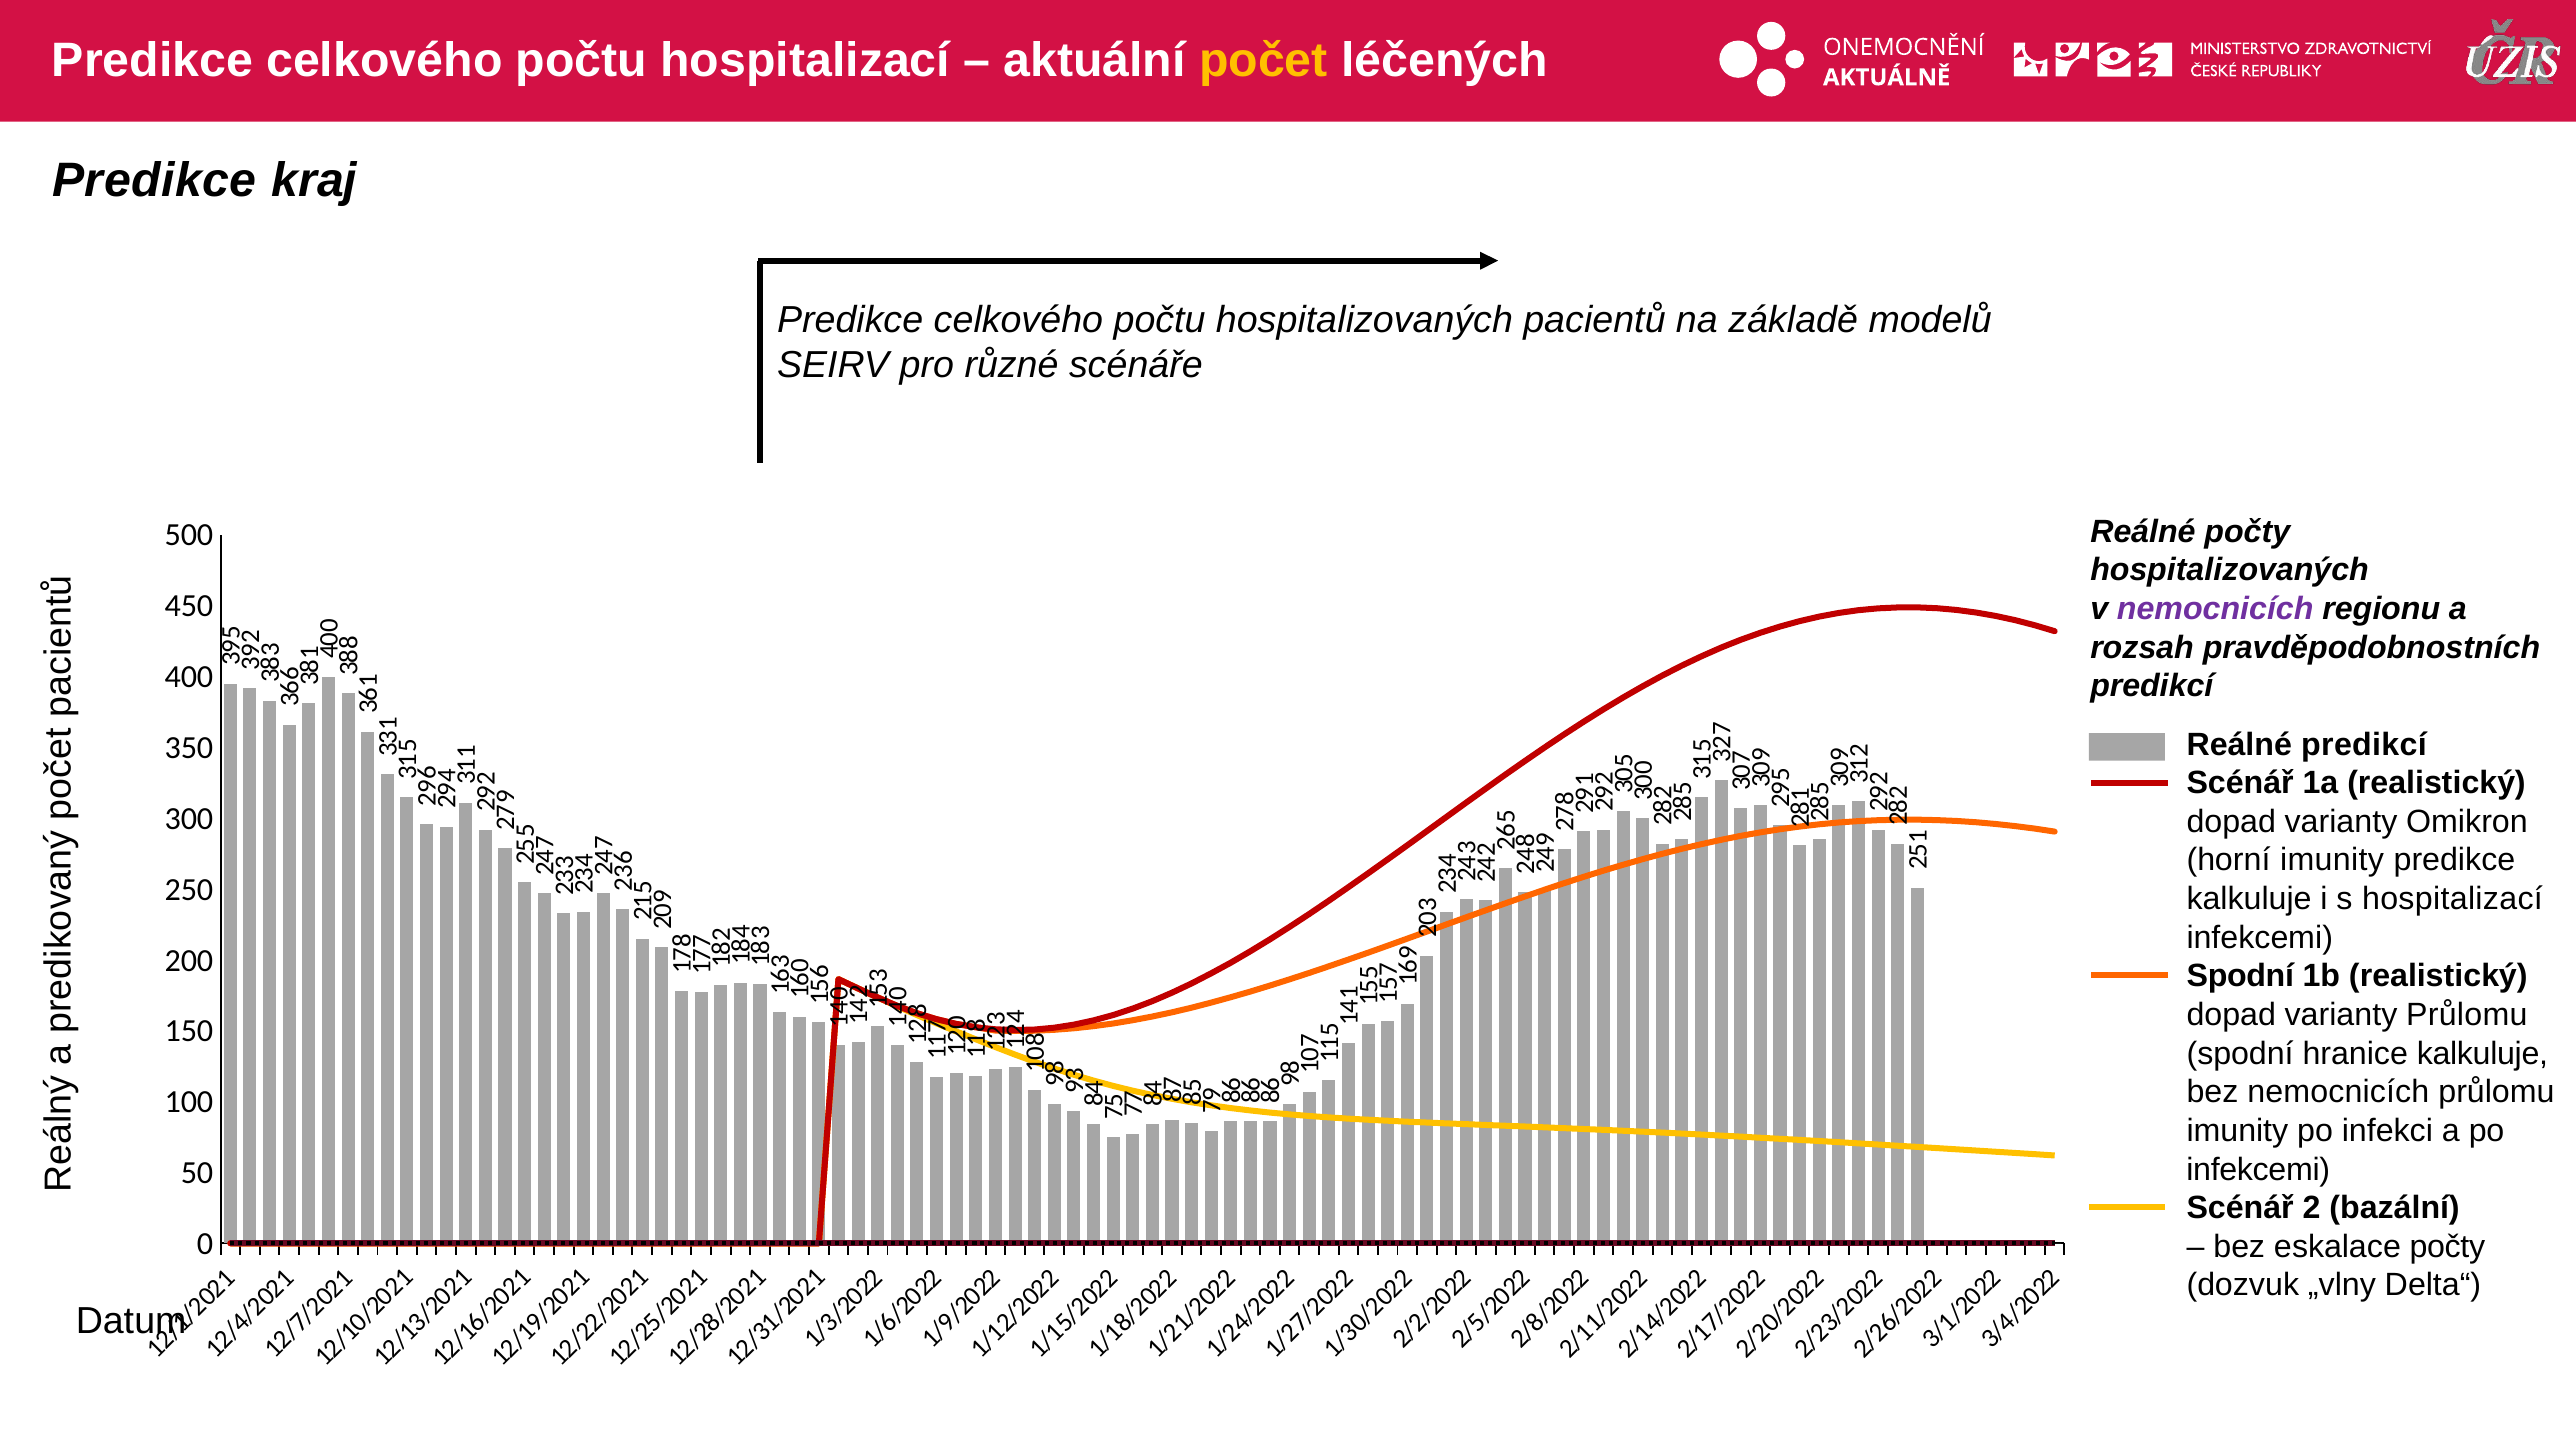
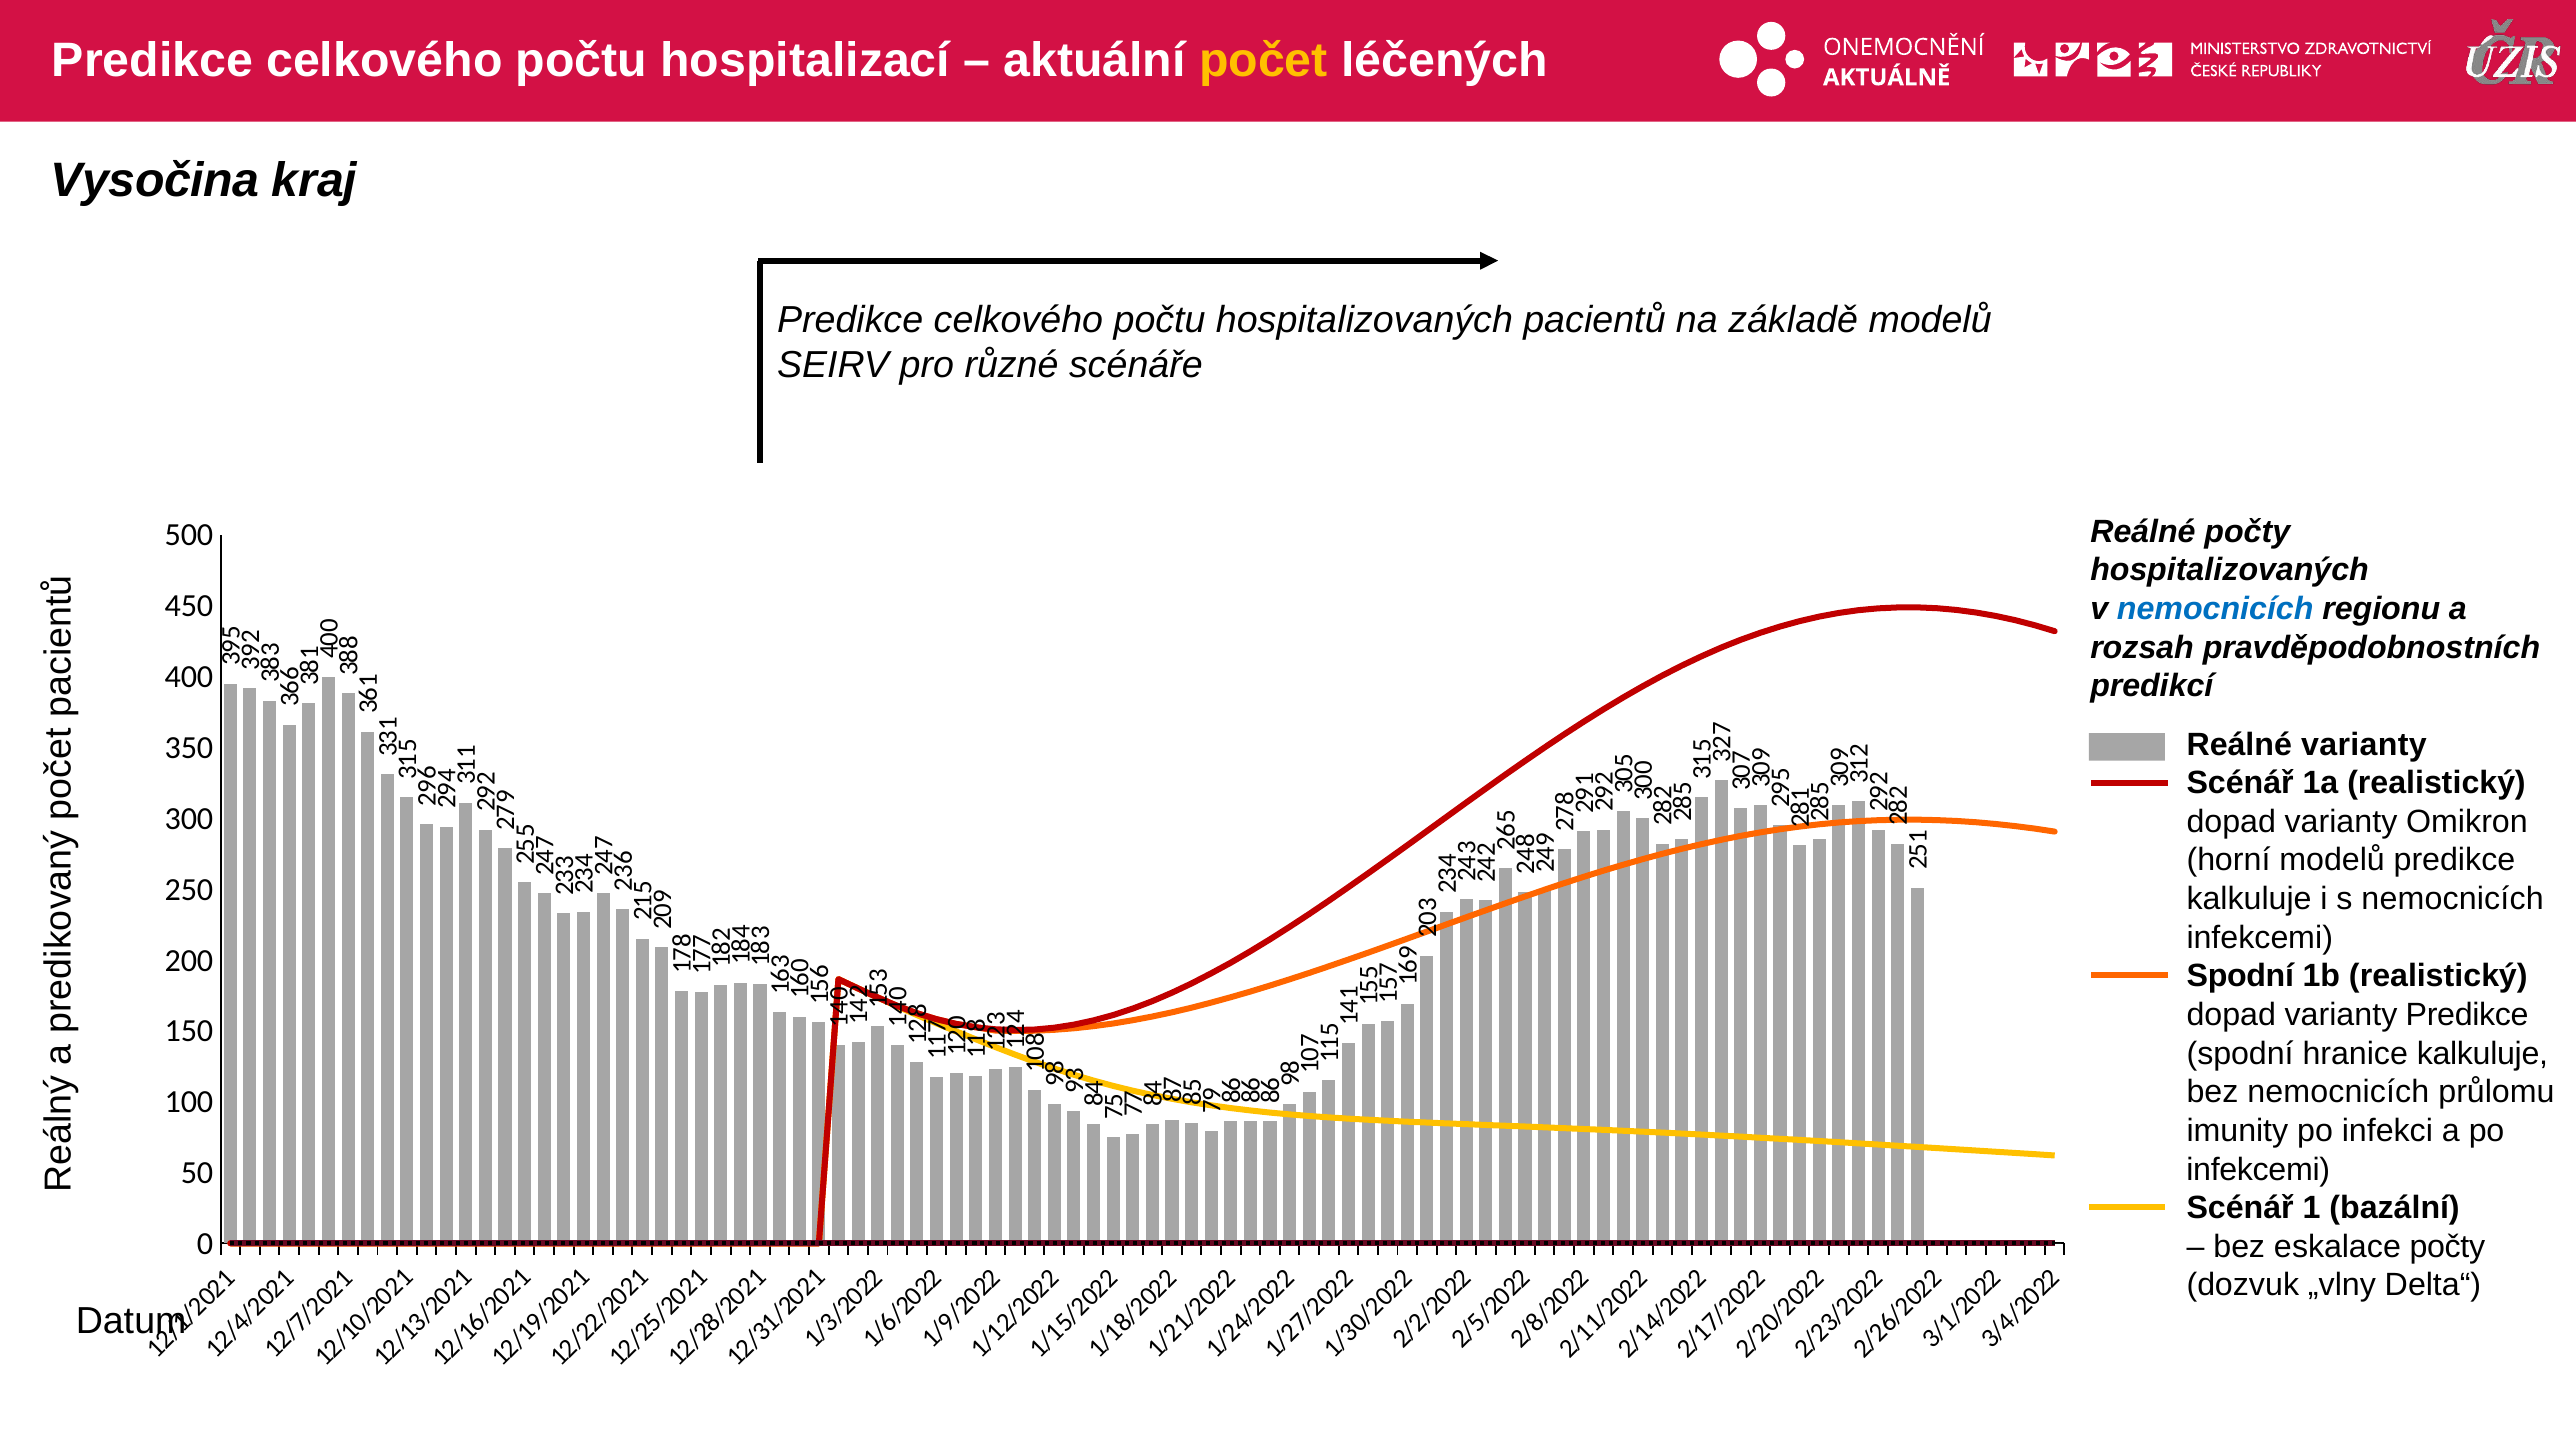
Predikce at (155, 181): Predikce -> Vysočina
nemocnicích at (2215, 609) colour: purple -> blue
Reálné predikcí: predikcí -> varianty
horní imunity: imunity -> modelů
s hospitalizací: hospitalizací -> nemocnicích
varianty Průlomu: Průlomu -> Predikce
Scénář 2: 2 -> 1
